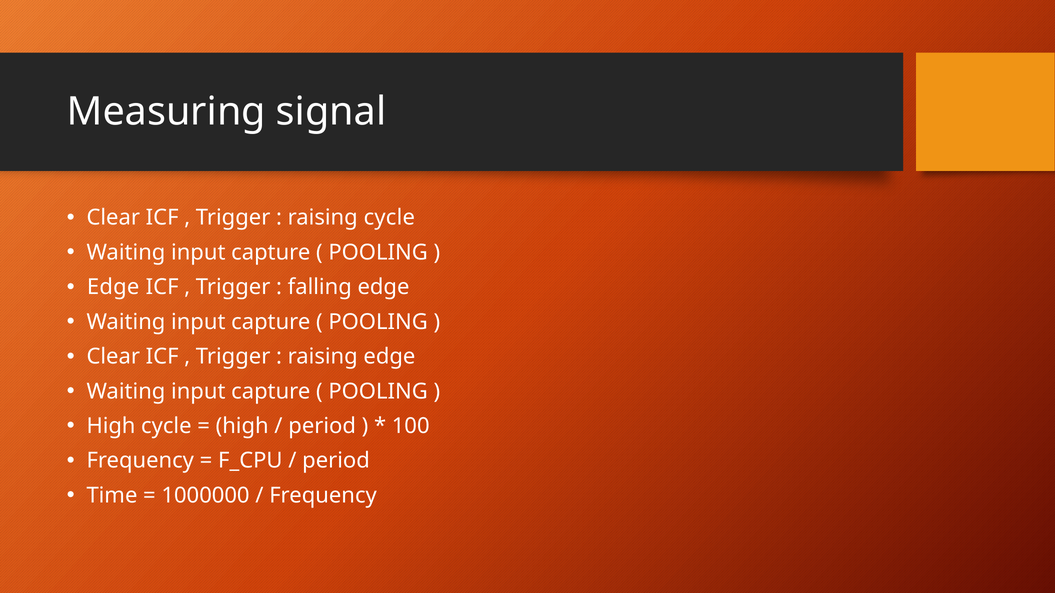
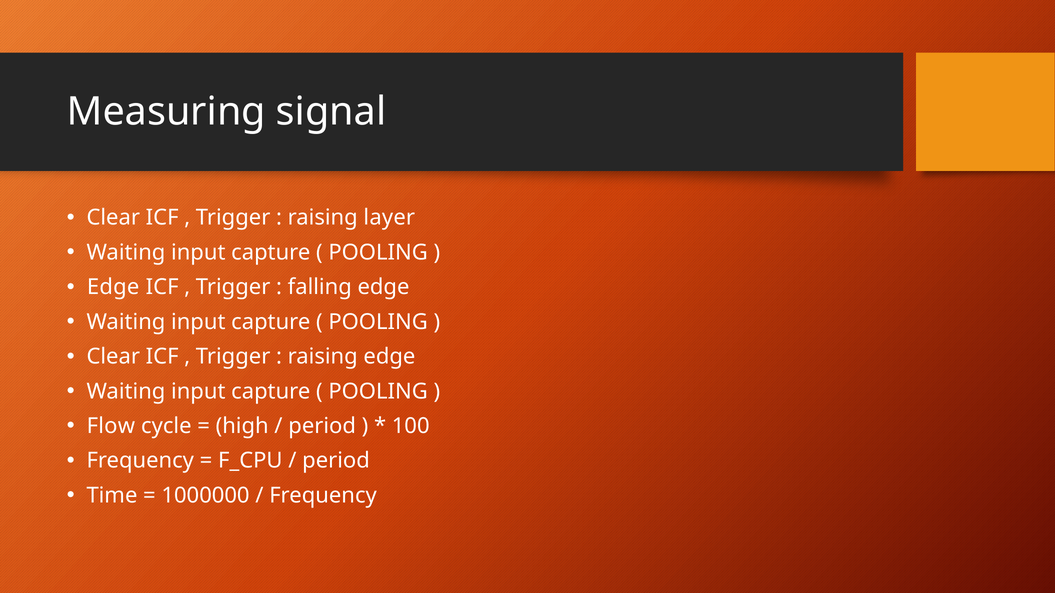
raising cycle: cycle -> layer
High at (111, 426): High -> Flow
